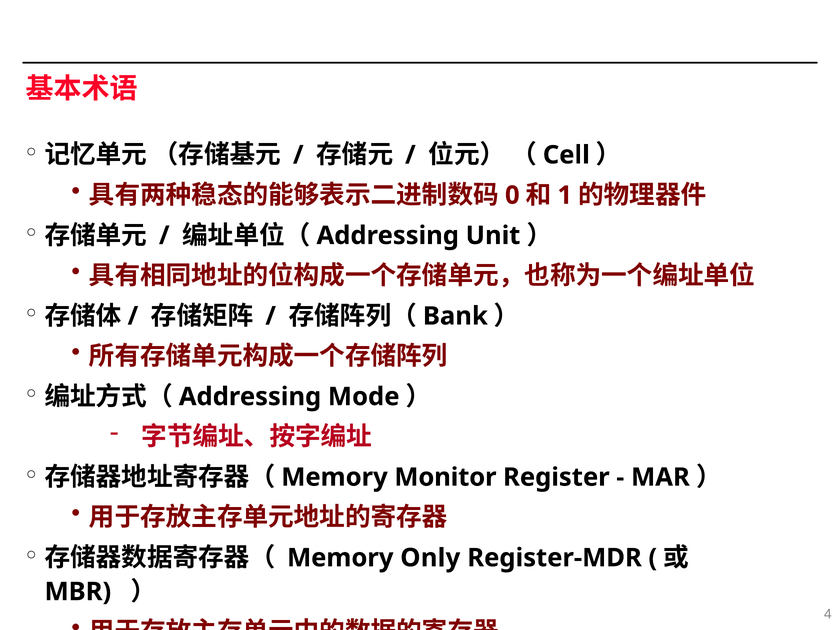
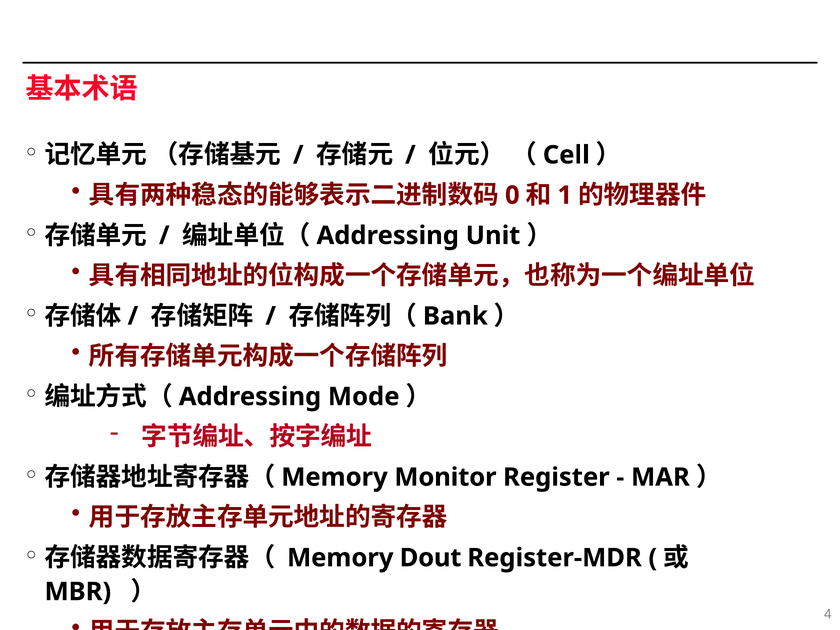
Only: Only -> Dout
